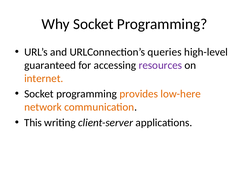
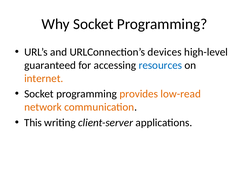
queries: queries -> devices
resources colour: purple -> blue
low-here: low-here -> low-read
